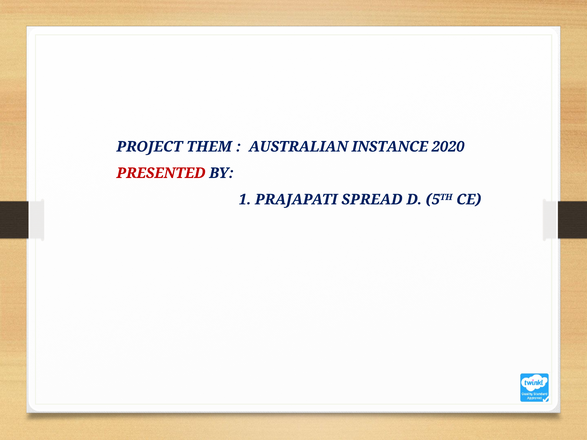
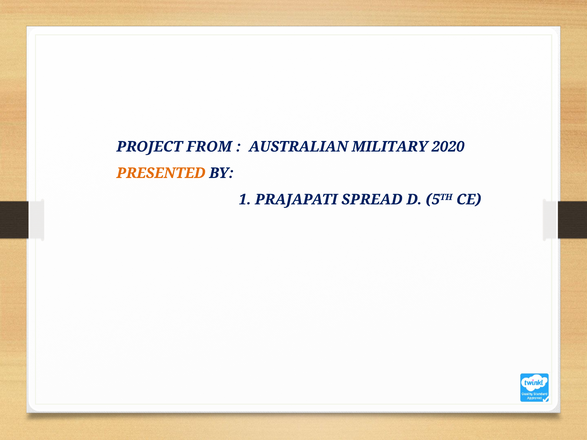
THEM: THEM -> FROM
INSTANCE: INSTANCE -> MILITARY
PRESENTED colour: red -> orange
